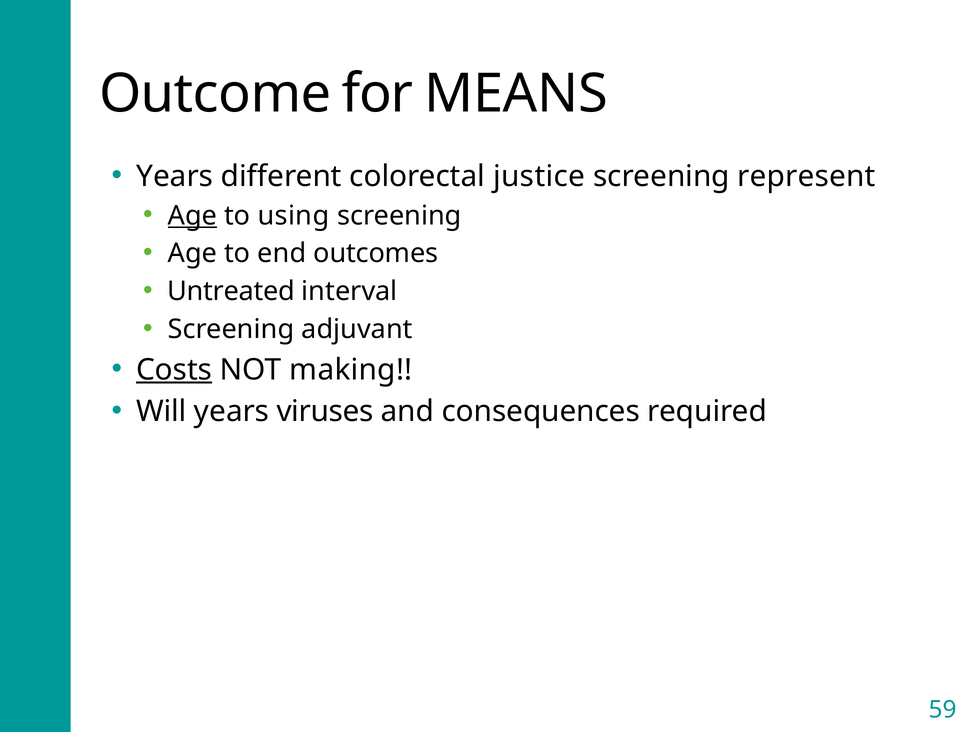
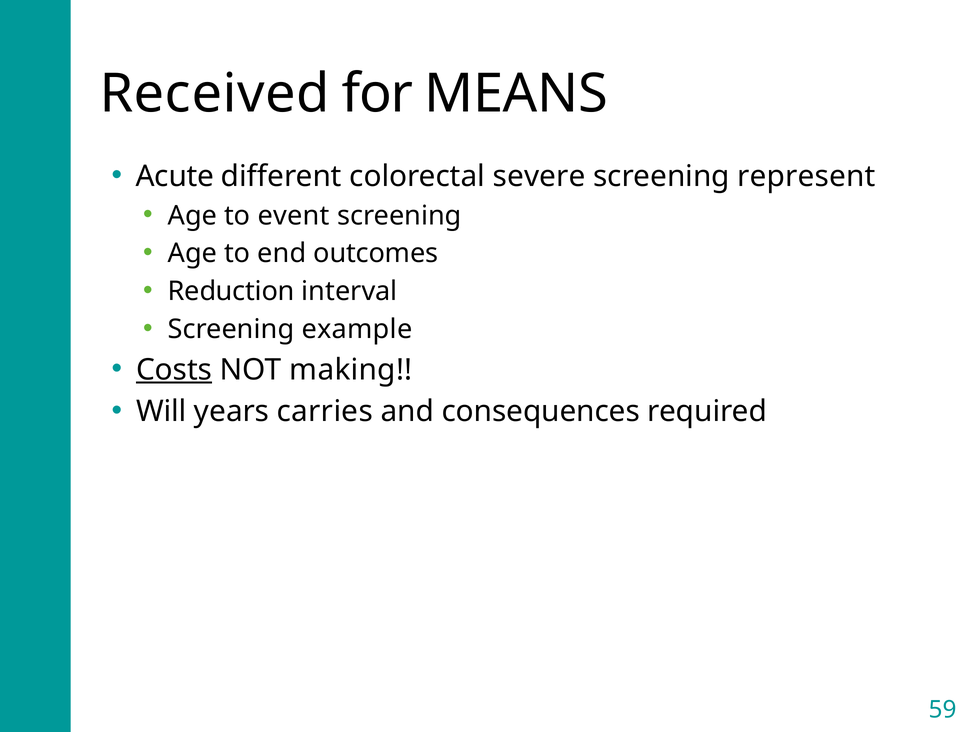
Outcome: Outcome -> Received
Years at (175, 176): Years -> Acute
justice: justice -> severe
Age at (192, 216) underline: present -> none
using: using -> event
Untreated: Untreated -> Reduction
adjuvant: adjuvant -> example
viruses: viruses -> carries
